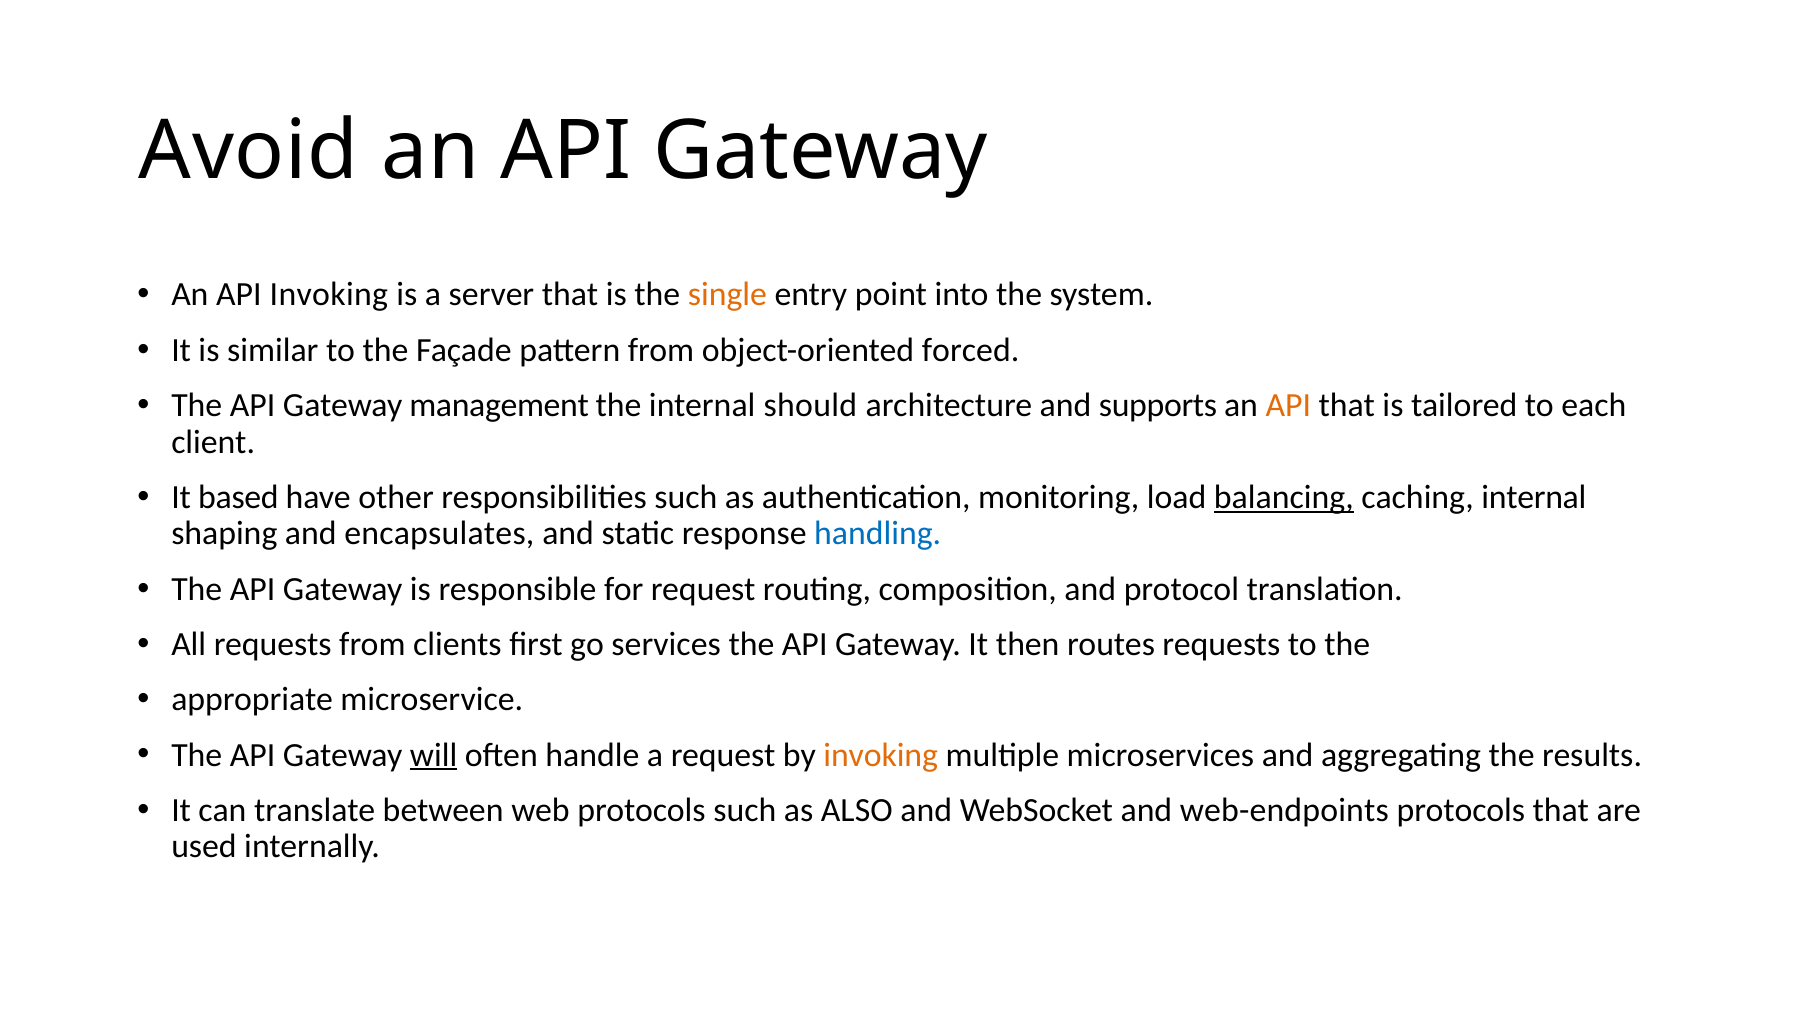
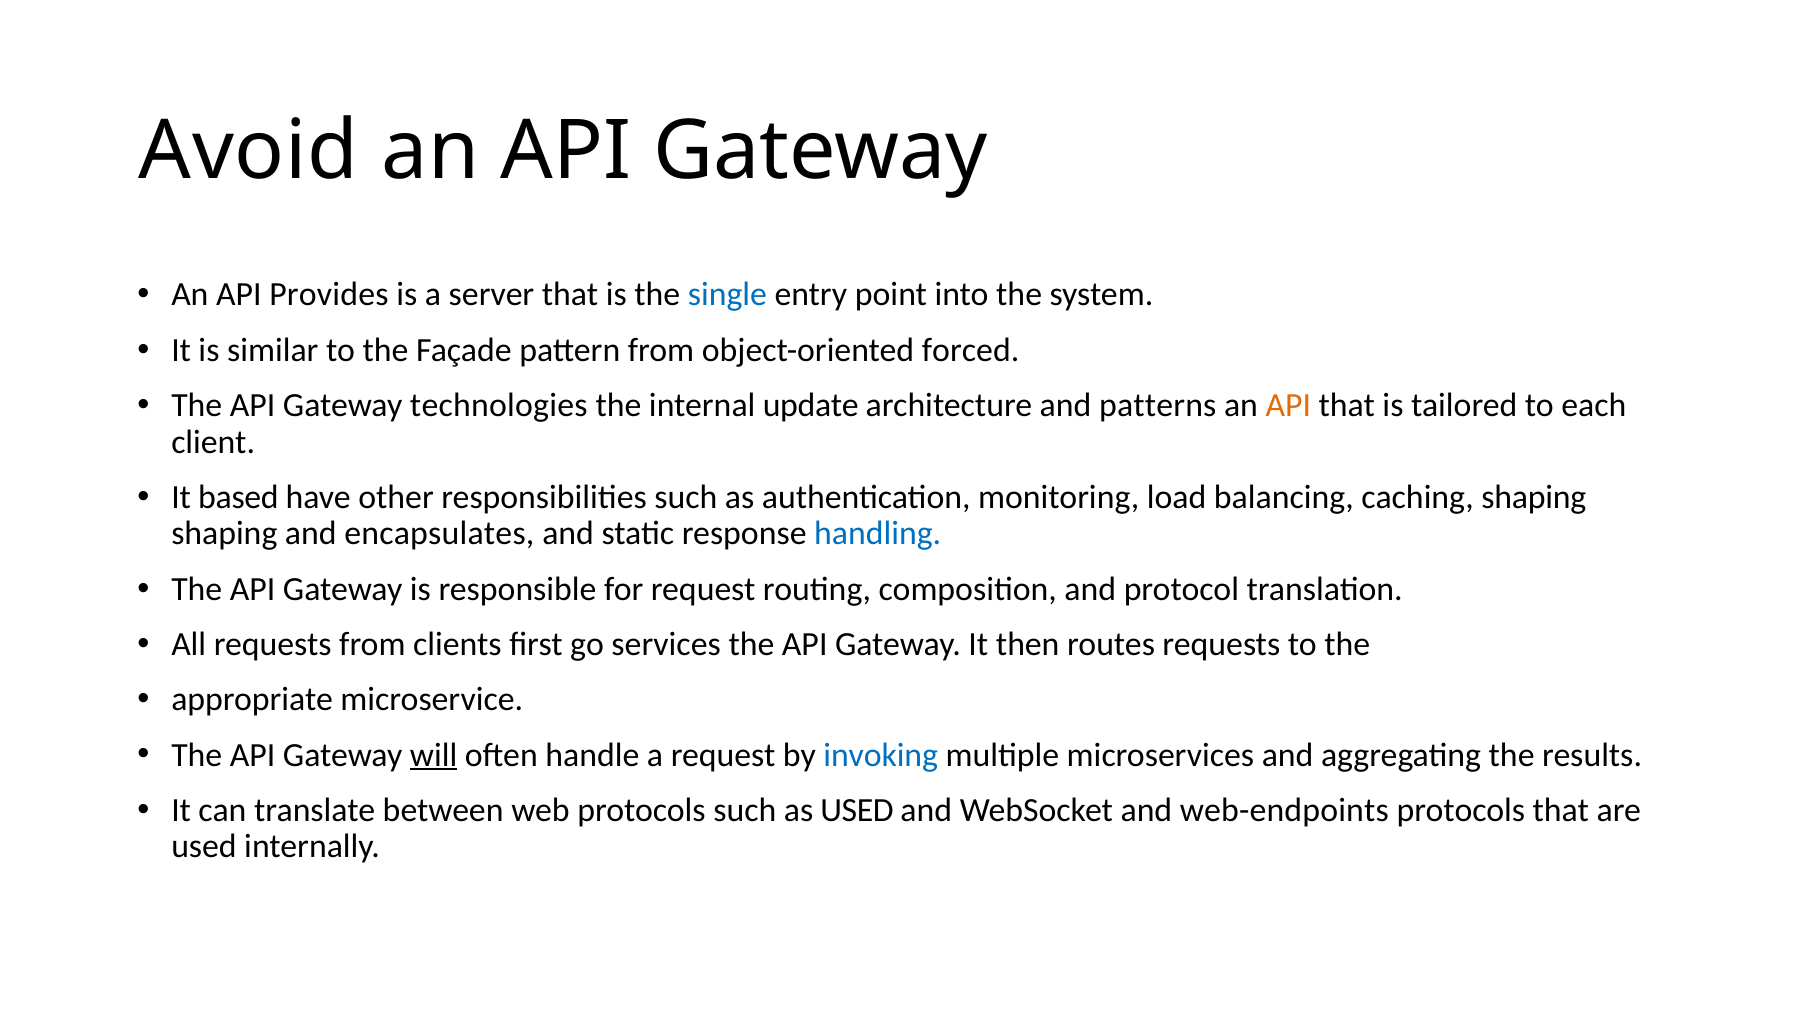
API Invoking: Invoking -> Provides
single colour: orange -> blue
management: management -> technologies
should: should -> update
supports: supports -> patterns
balancing underline: present -> none
caching internal: internal -> shaping
invoking at (881, 755) colour: orange -> blue
as ALSO: ALSO -> USED
